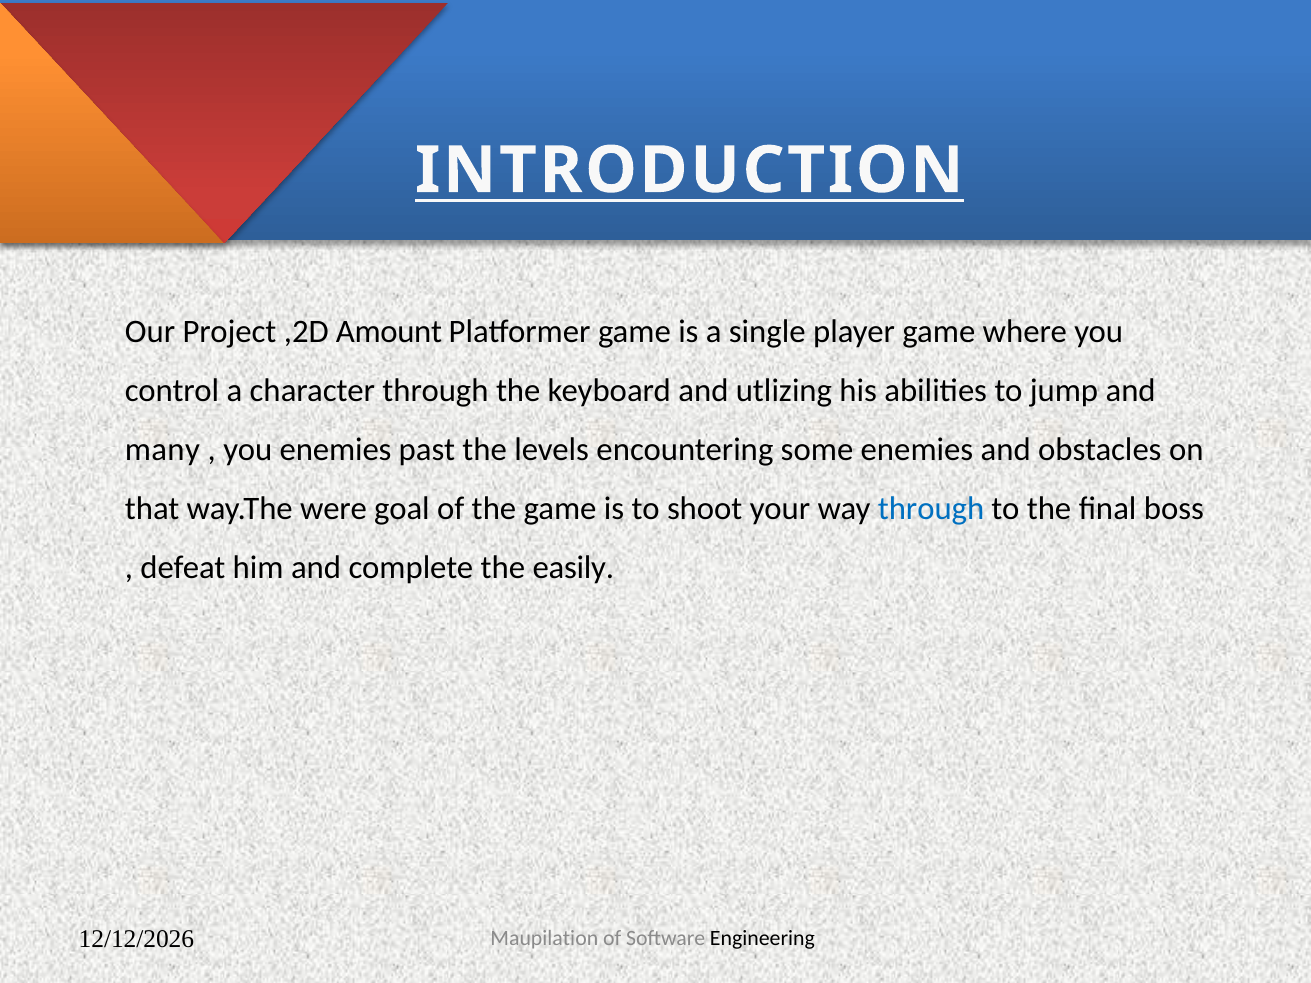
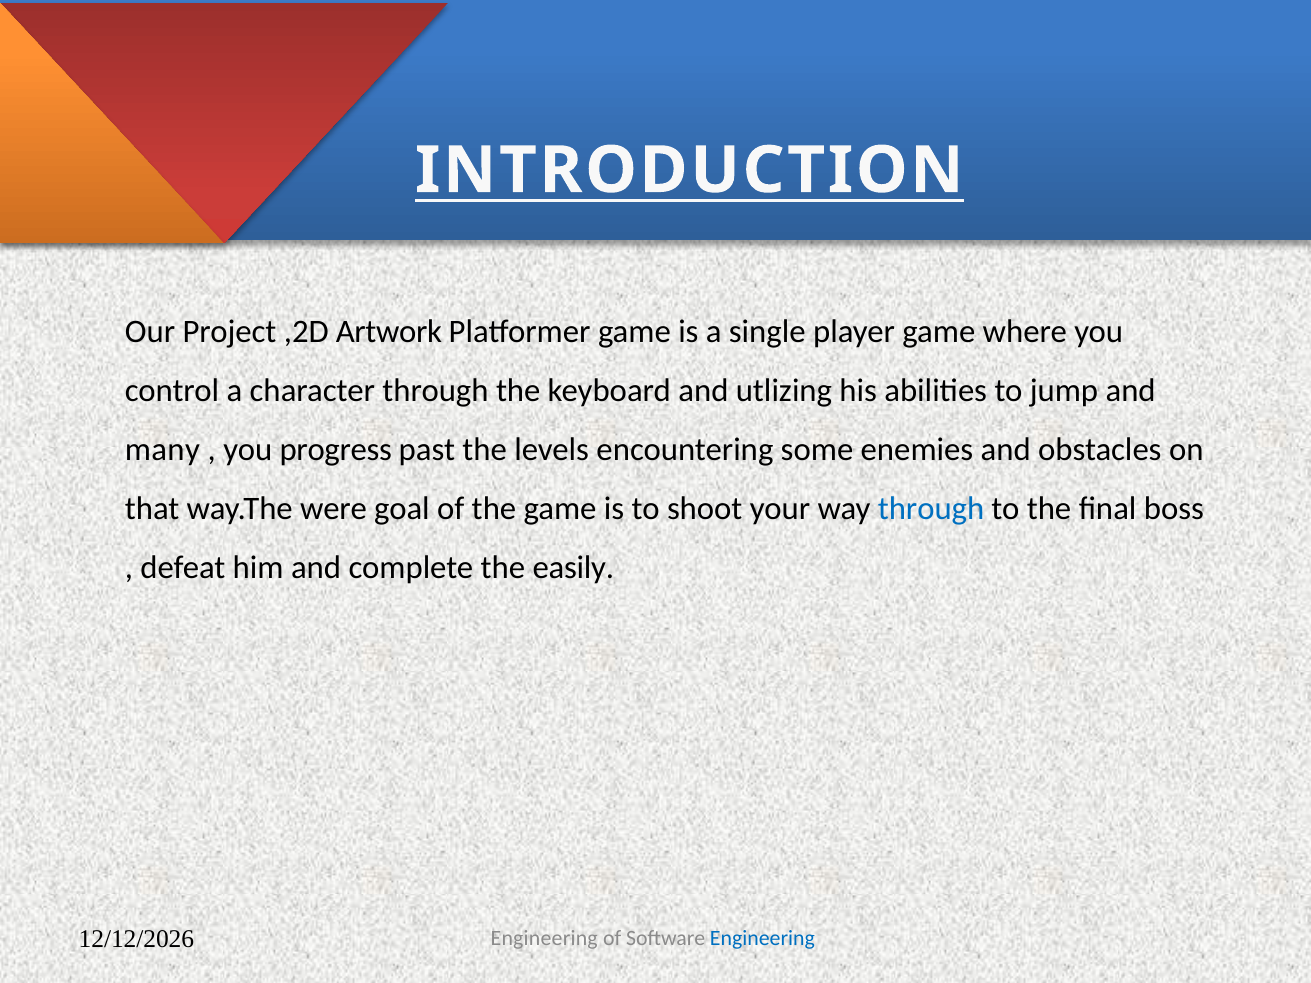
Amount: Amount -> Artwork
you enemies: enemies -> progress
Maupilation at (544, 939): Maupilation -> Engineering
Engineering at (762, 939) colour: black -> blue
